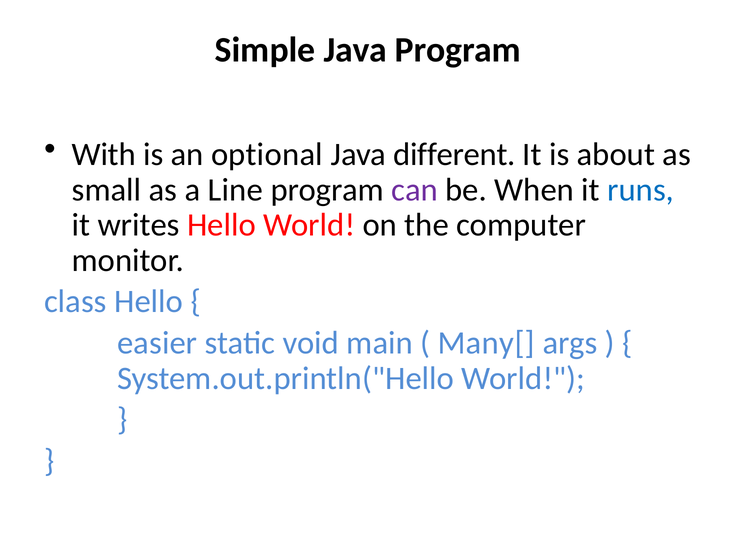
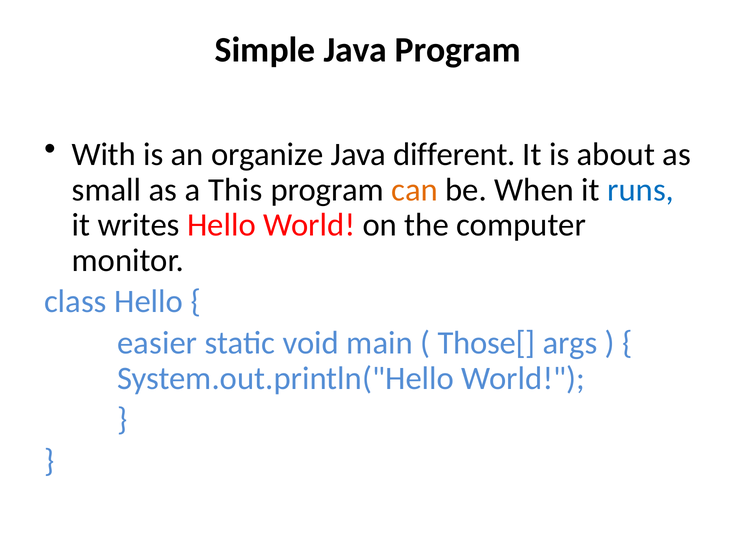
optional: optional -> organize
Line: Line -> This
can colour: purple -> orange
Many[: Many[ -> Those[
